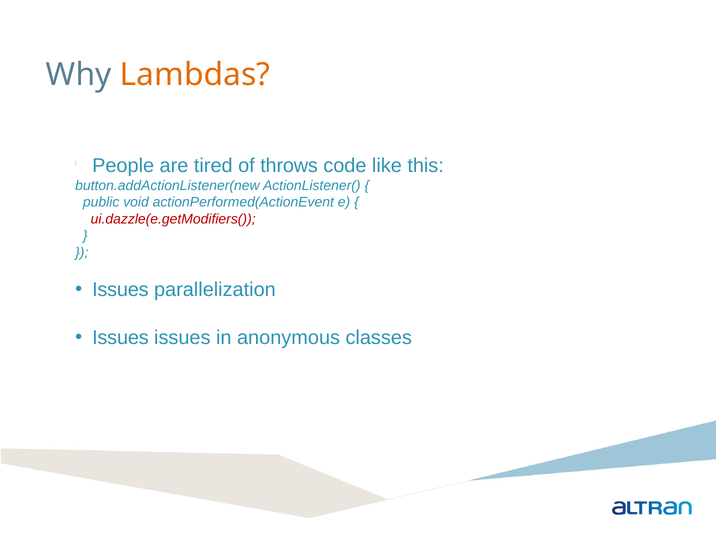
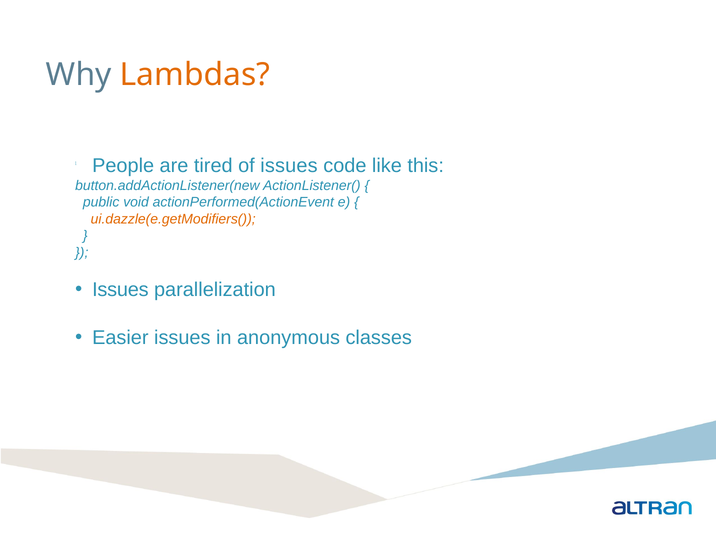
of throws: throws -> issues
ui.dazzle(e.getModifiers( colour: red -> orange
Issues at (120, 338): Issues -> Easier
